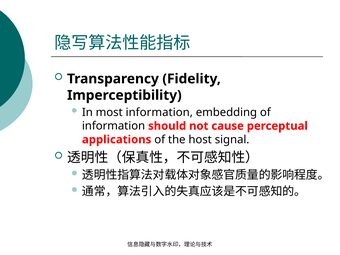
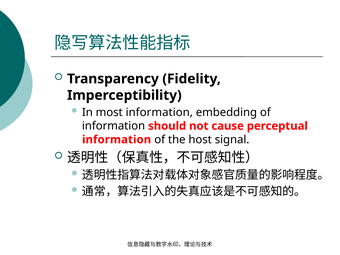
applications at (117, 140): applications -> information
